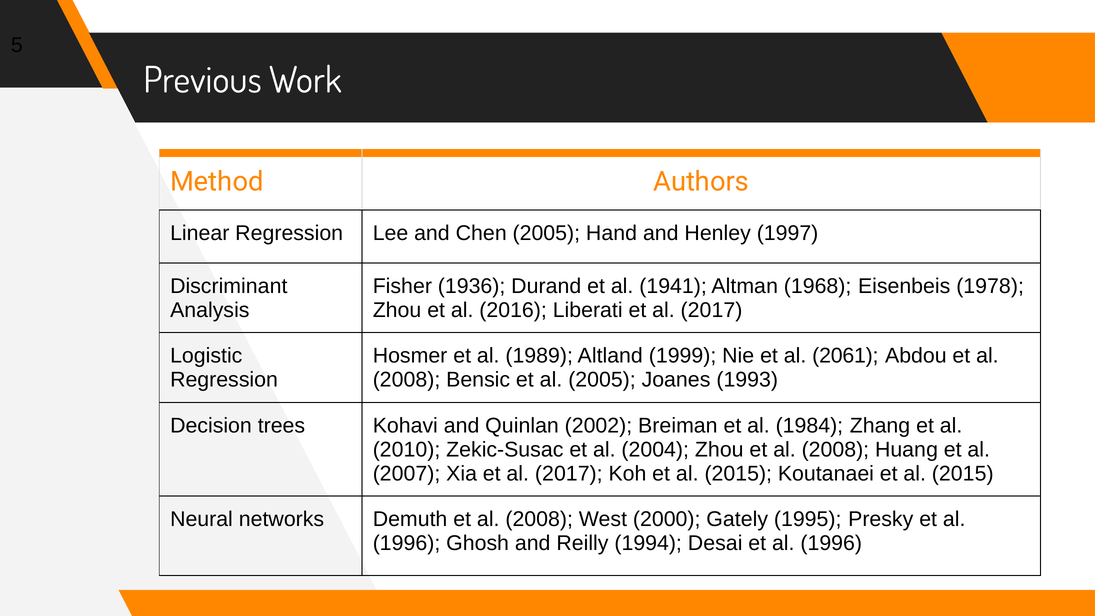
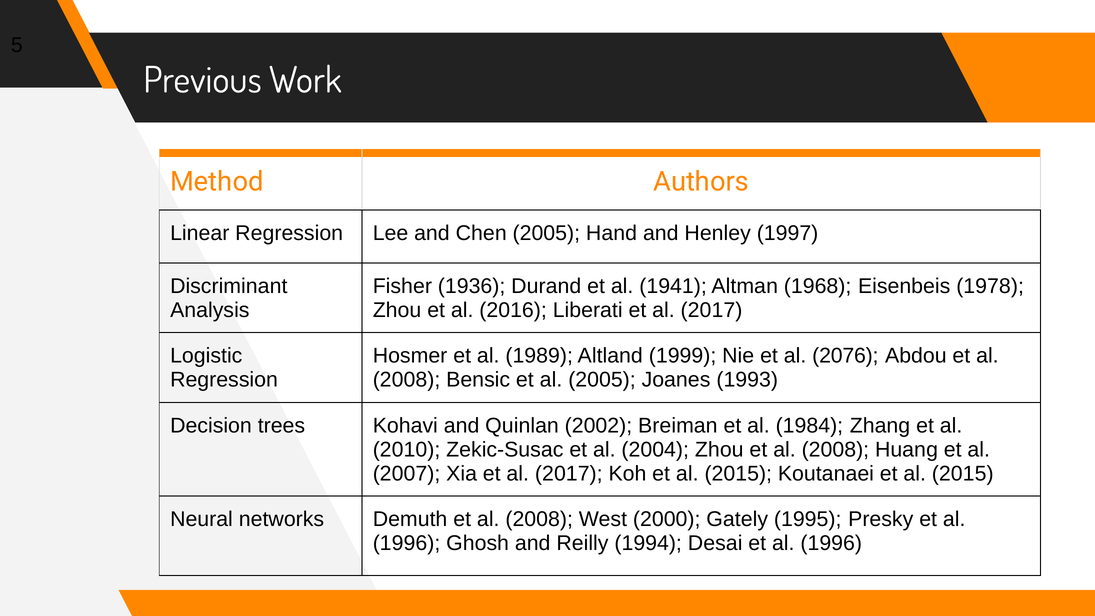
2061: 2061 -> 2076
